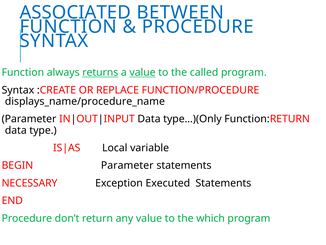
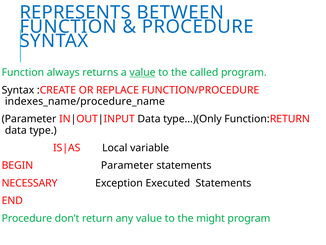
ASSOCIATED: ASSOCIATED -> REPRESENTS
returns underline: present -> none
displays_name/procedure_name: displays_name/procedure_name -> indexes_name/procedure_name
which: which -> might
